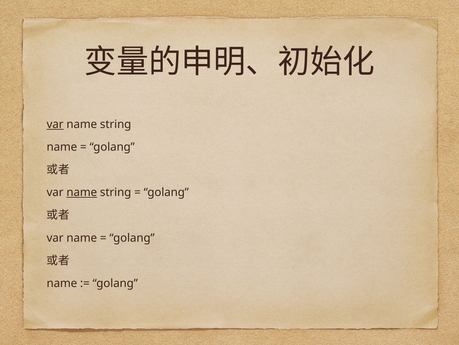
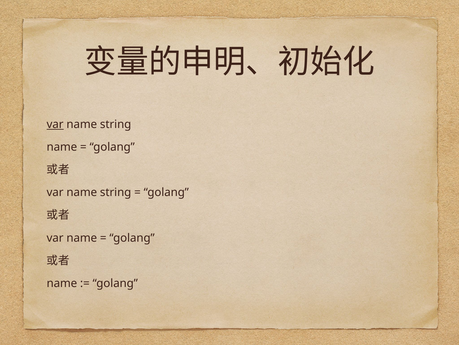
name at (82, 192) underline: present -> none
